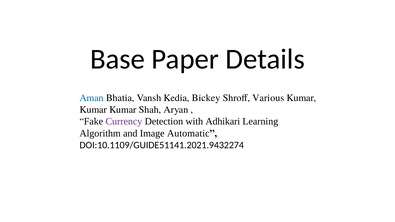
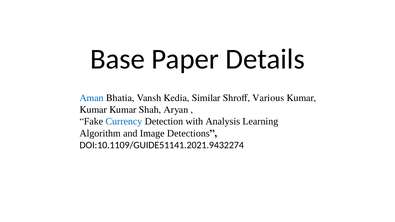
Bickey: Bickey -> Similar
Currency colour: purple -> blue
Adhikari: Adhikari -> Analysis
Automatic: Automatic -> Detections
